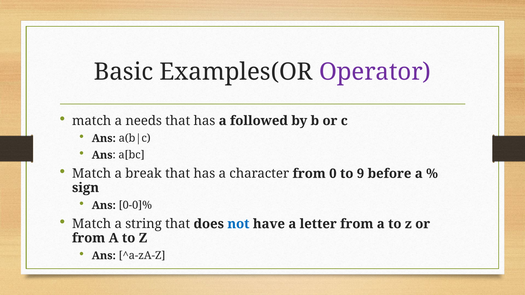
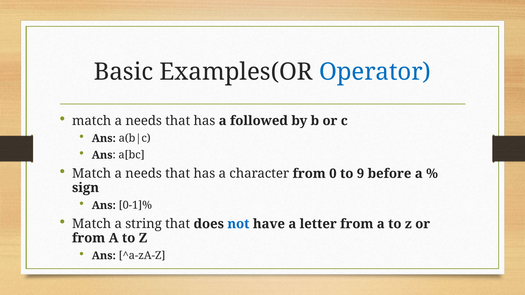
Operator colour: purple -> blue
break at (144, 174): break -> needs
0-0]%: 0-0]% -> 0-1]%
